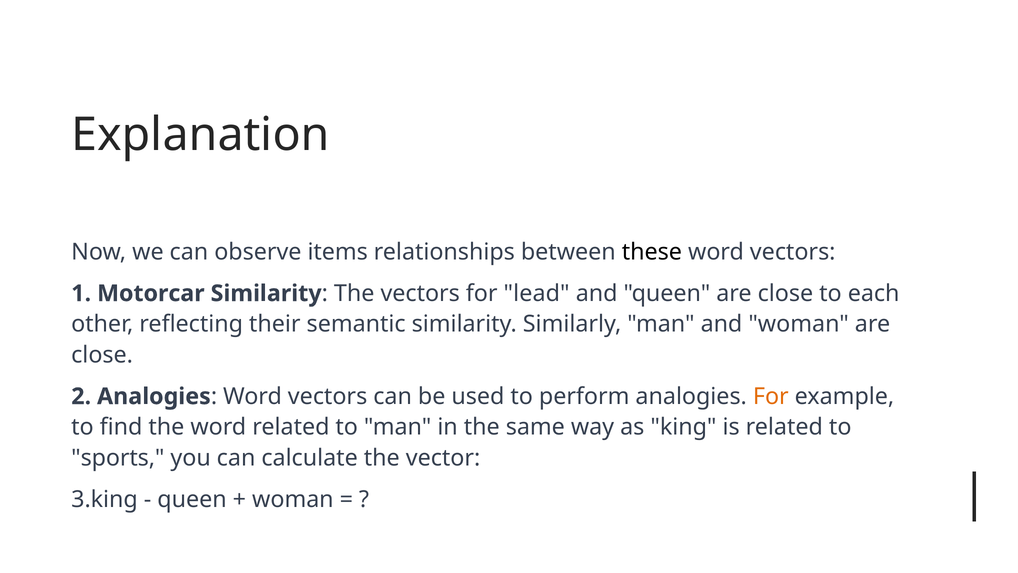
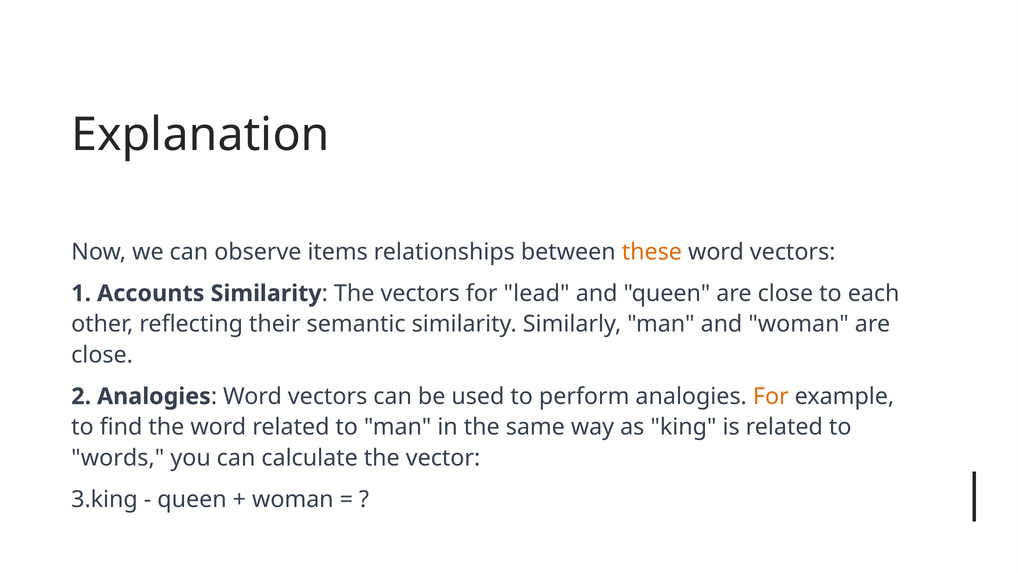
these colour: black -> orange
Motorcar: Motorcar -> Accounts
sports: sports -> words
